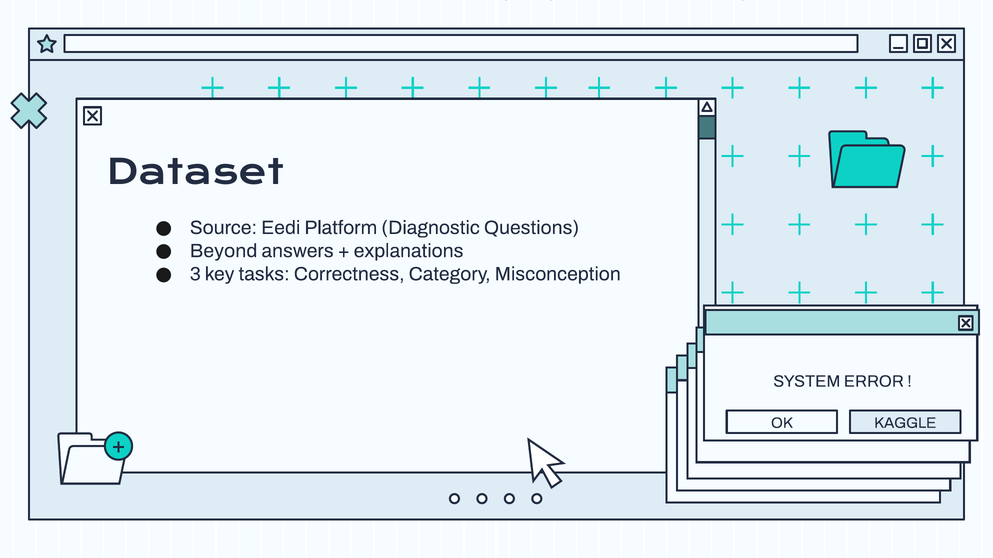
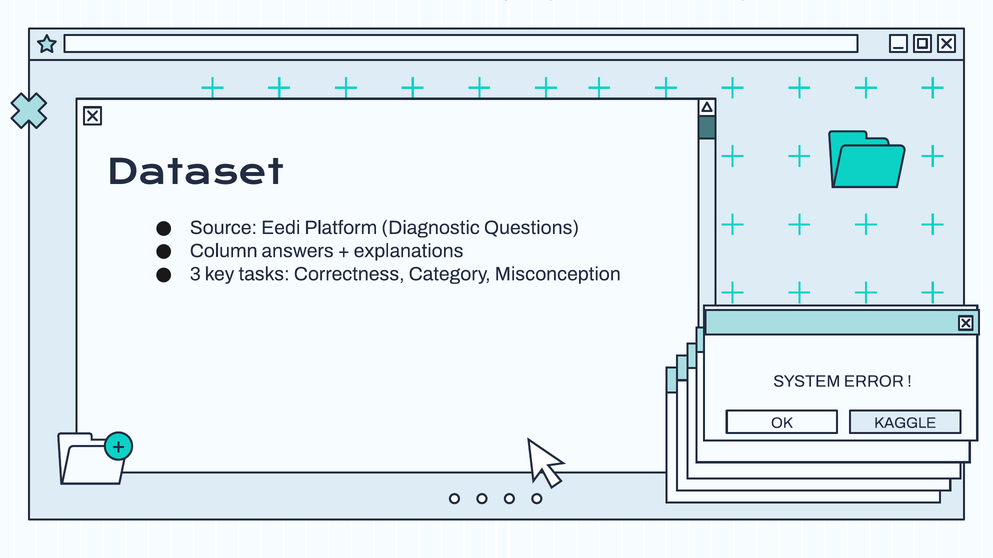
Beyond: Beyond -> Column
